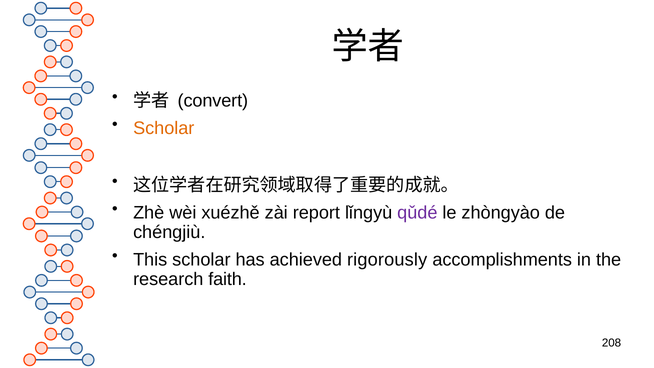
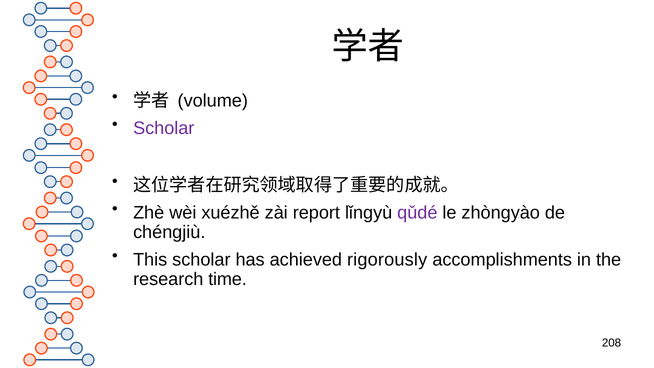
convert: convert -> volume
Scholar at (164, 128) colour: orange -> purple
faith: faith -> time
